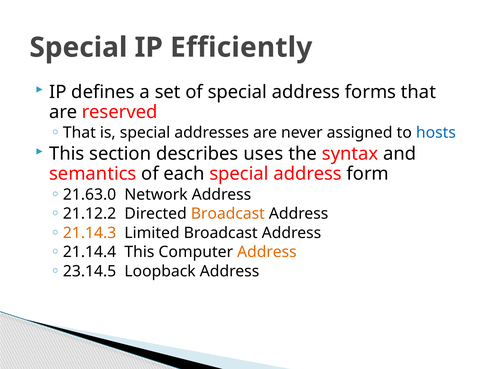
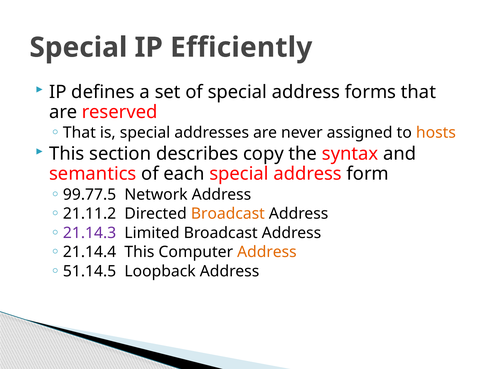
hosts colour: blue -> orange
uses: uses -> copy
21.63.0: 21.63.0 -> 99.77.5
21.12.2: 21.12.2 -> 21.11.2
21.14.3 colour: orange -> purple
23.14.5: 23.14.5 -> 51.14.5
